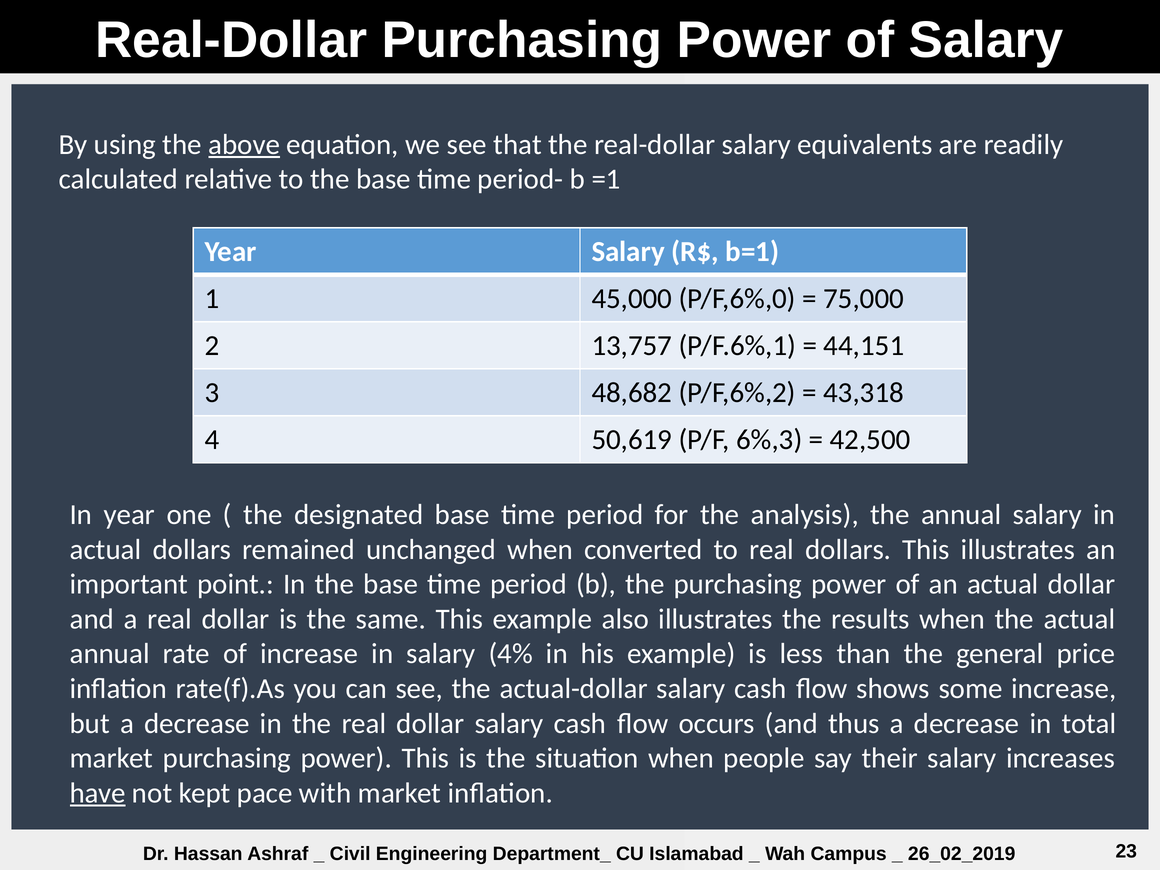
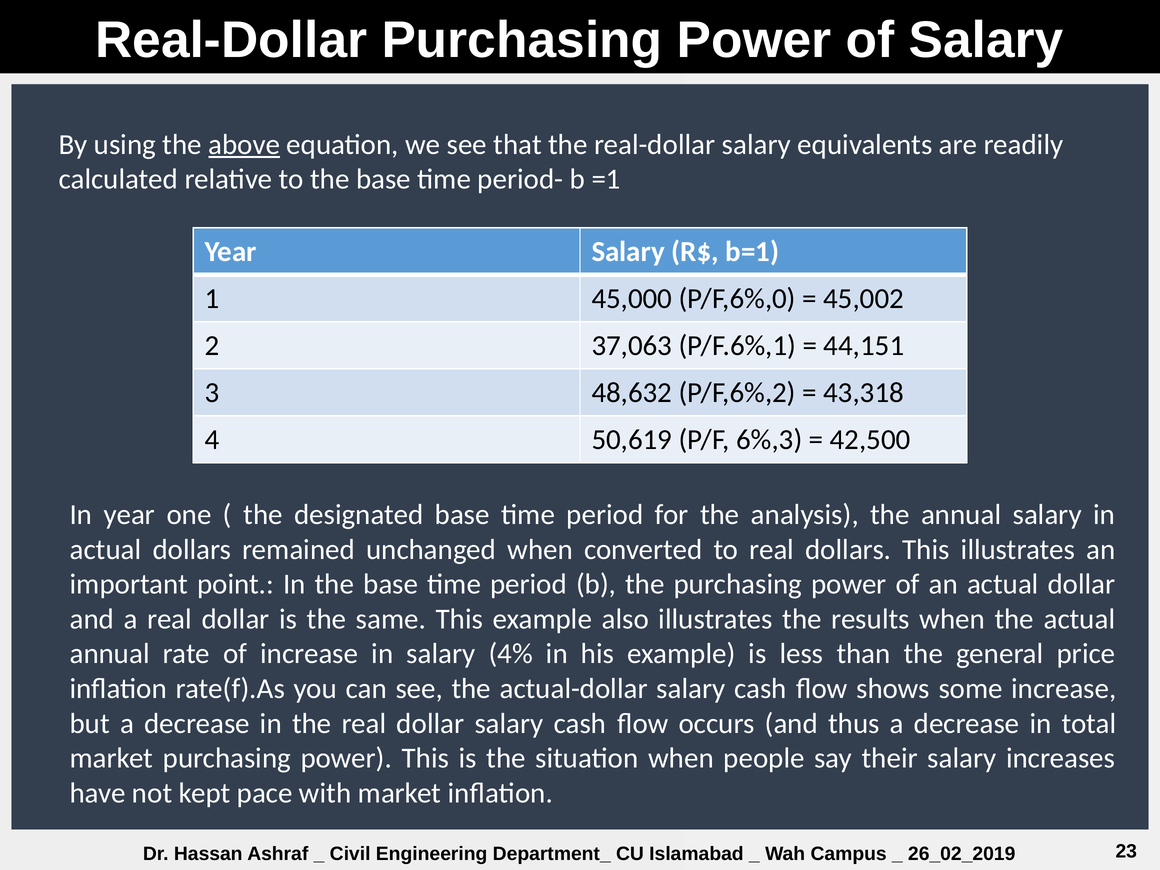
75,000: 75,000 -> 45,002
13,757: 13,757 -> 37,063
48,682: 48,682 -> 48,632
have underline: present -> none
